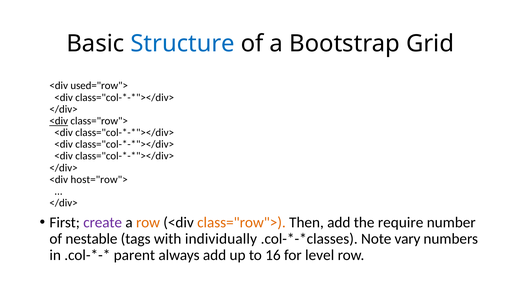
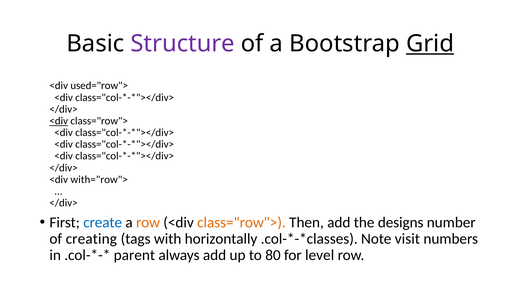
Structure colour: blue -> purple
Grid underline: none -> present
host="row">: host="row"> -> with="row">
create colour: purple -> blue
require: require -> designs
nestable: nestable -> creating
individually: individually -> horizontally
vary: vary -> visit
16: 16 -> 80
